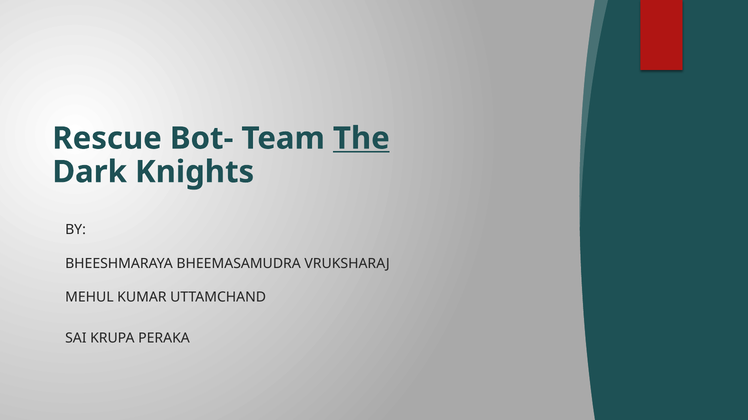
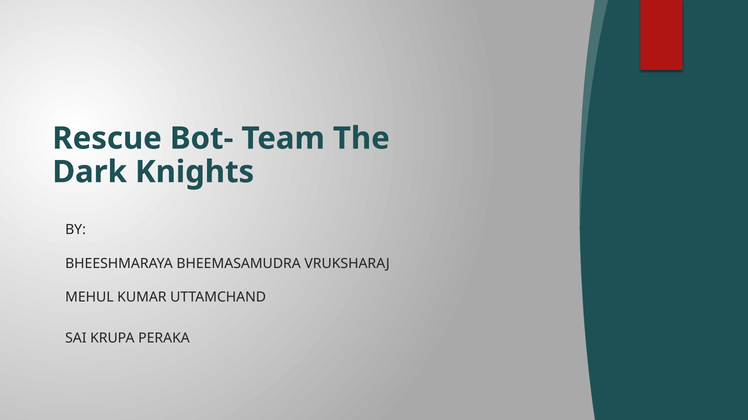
The underline: present -> none
